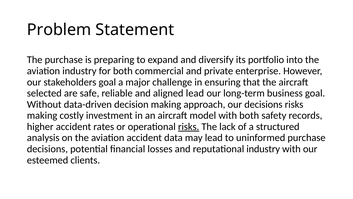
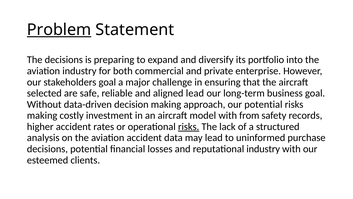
Problem underline: none -> present
The purchase: purchase -> decisions
our decisions: decisions -> potential
with both: both -> from
